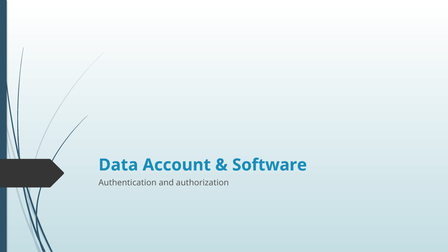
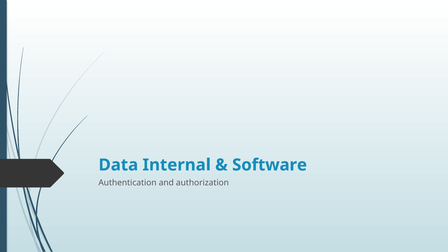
Account: Account -> Internal
